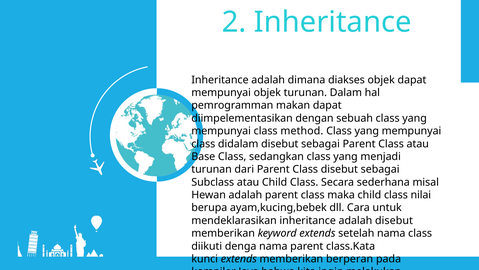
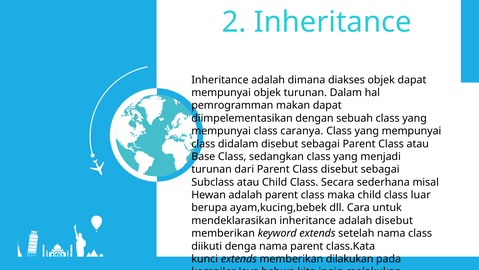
method: method -> caranya
nilai: nilai -> luar
berperan: berperan -> dilakukan
